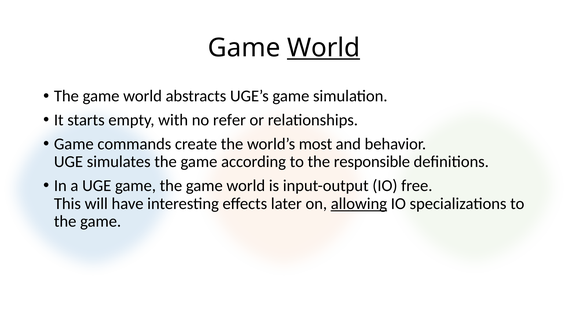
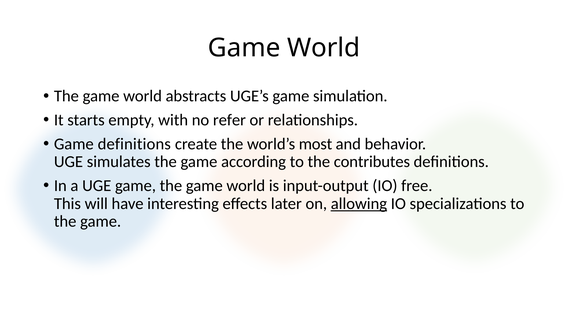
World at (324, 48) underline: present -> none
Game commands: commands -> definitions
responsible: responsible -> contributes
